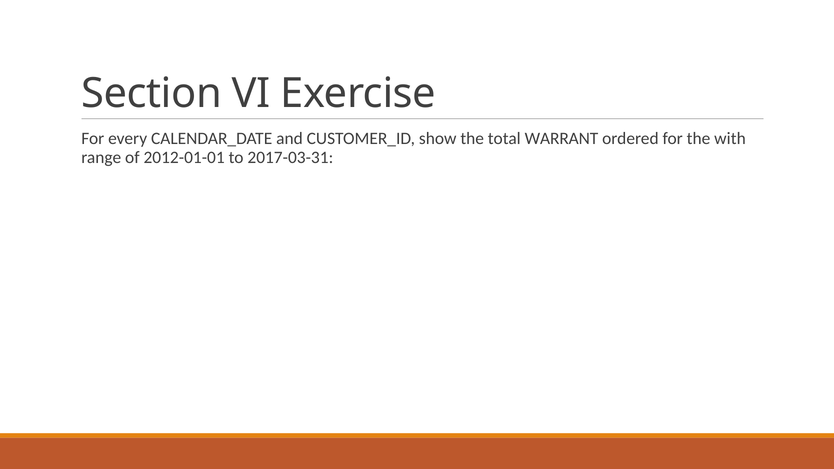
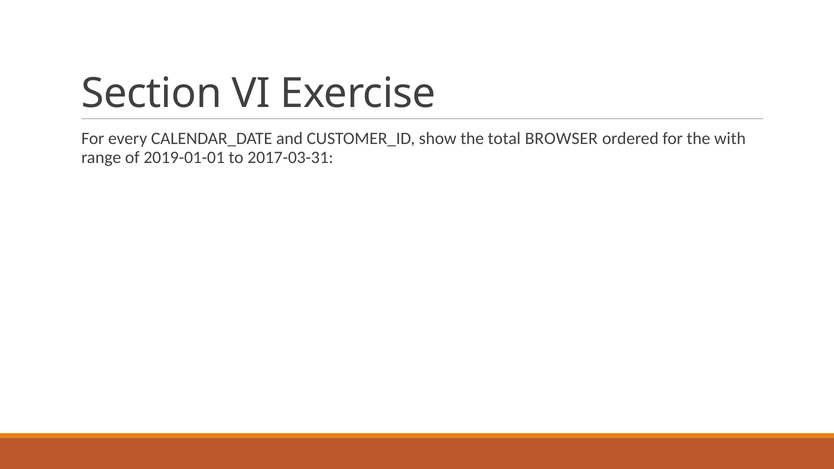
WARRANT: WARRANT -> BROWSER
2012-01-01: 2012-01-01 -> 2019-01-01
